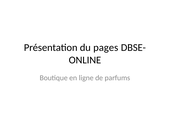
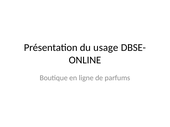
pages: pages -> usage
